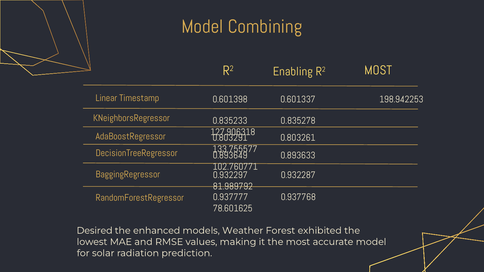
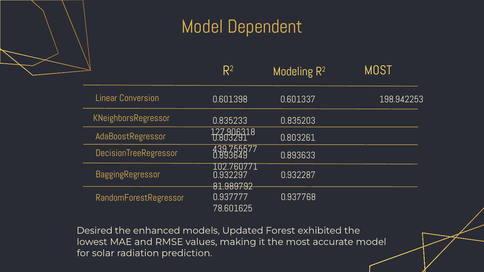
Combining: Combining -> Dependent
Enabling: Enabling -> Modeling
Timestamp: Timestamp -> Conversion
0.835278: 0.835278 -> 0.835203
133.755577: 133.755577 -> 439.755577
Weather: Weather -> Updated
